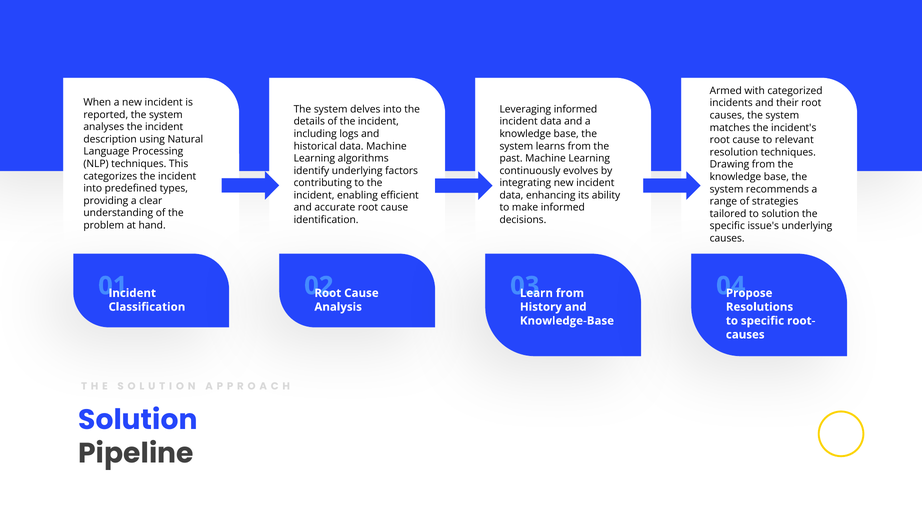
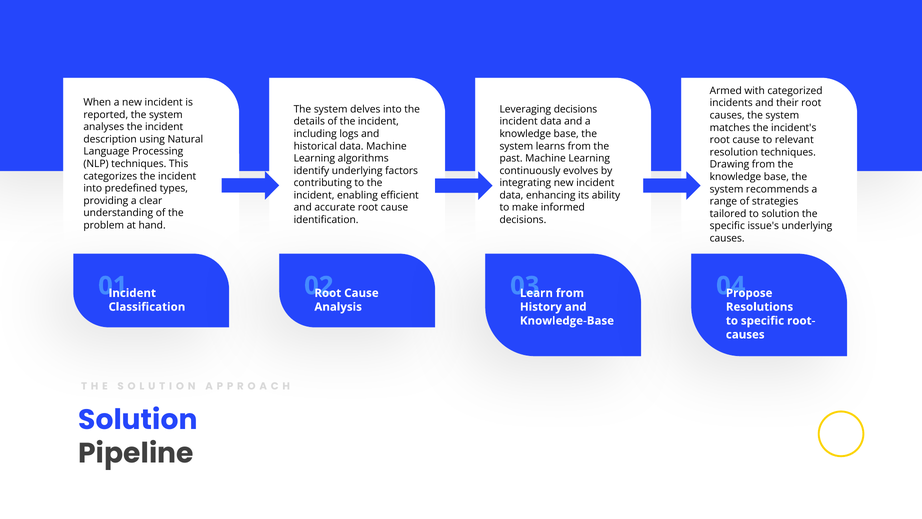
Leveraging informed: informed -> decisions
